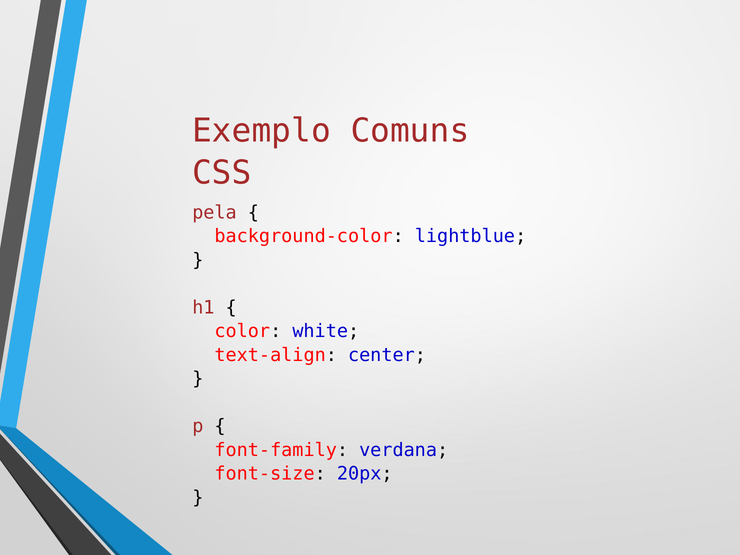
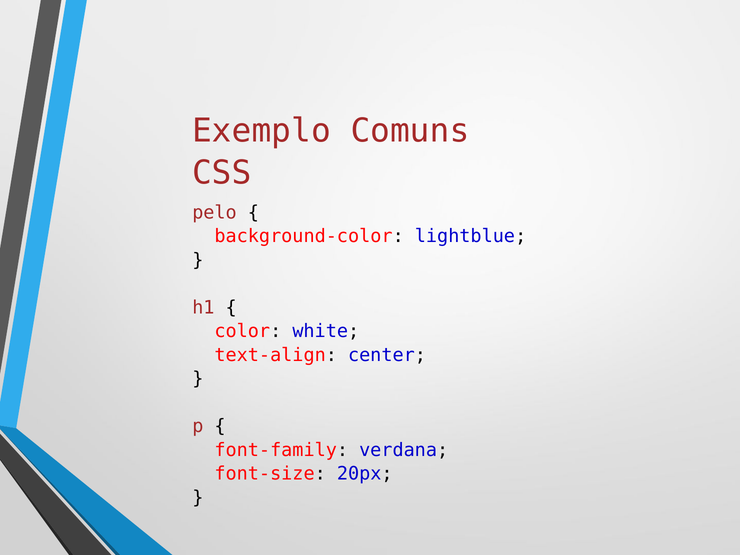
pela: pela -> pelo
